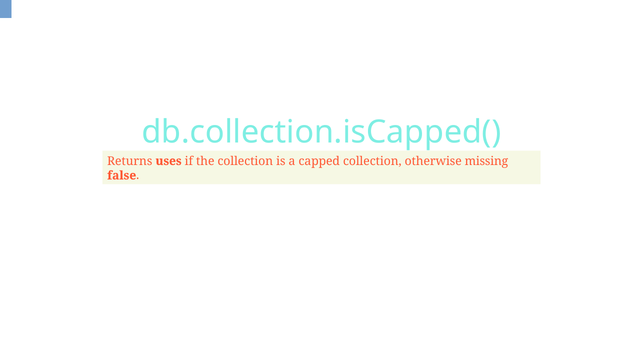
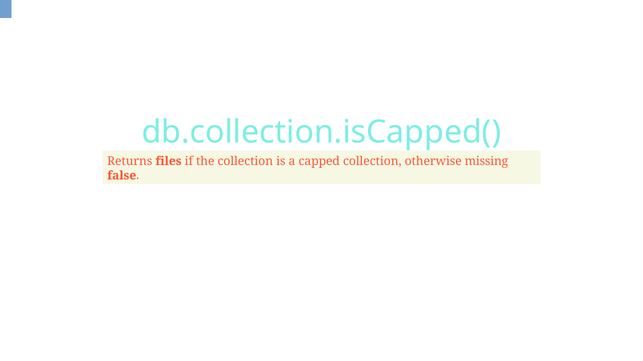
uses: uses -> files
